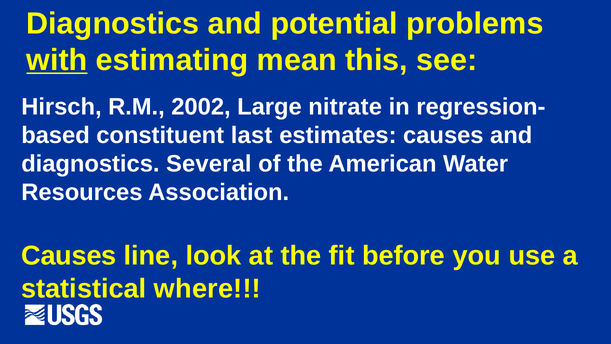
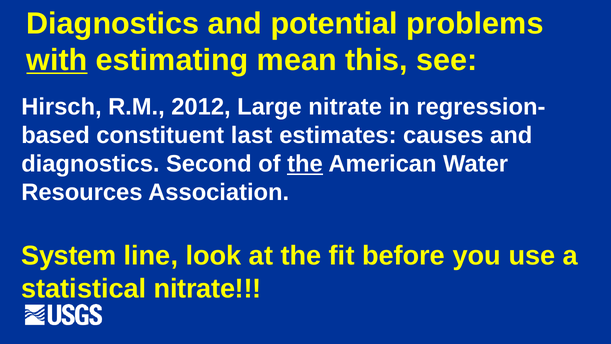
2002: 2002 -> 2012
Several: Several -> Second
the at (305, 164) underline: none -> present
Causes at (69, 256): Causes -> System
statistical where: where -> nitrate
